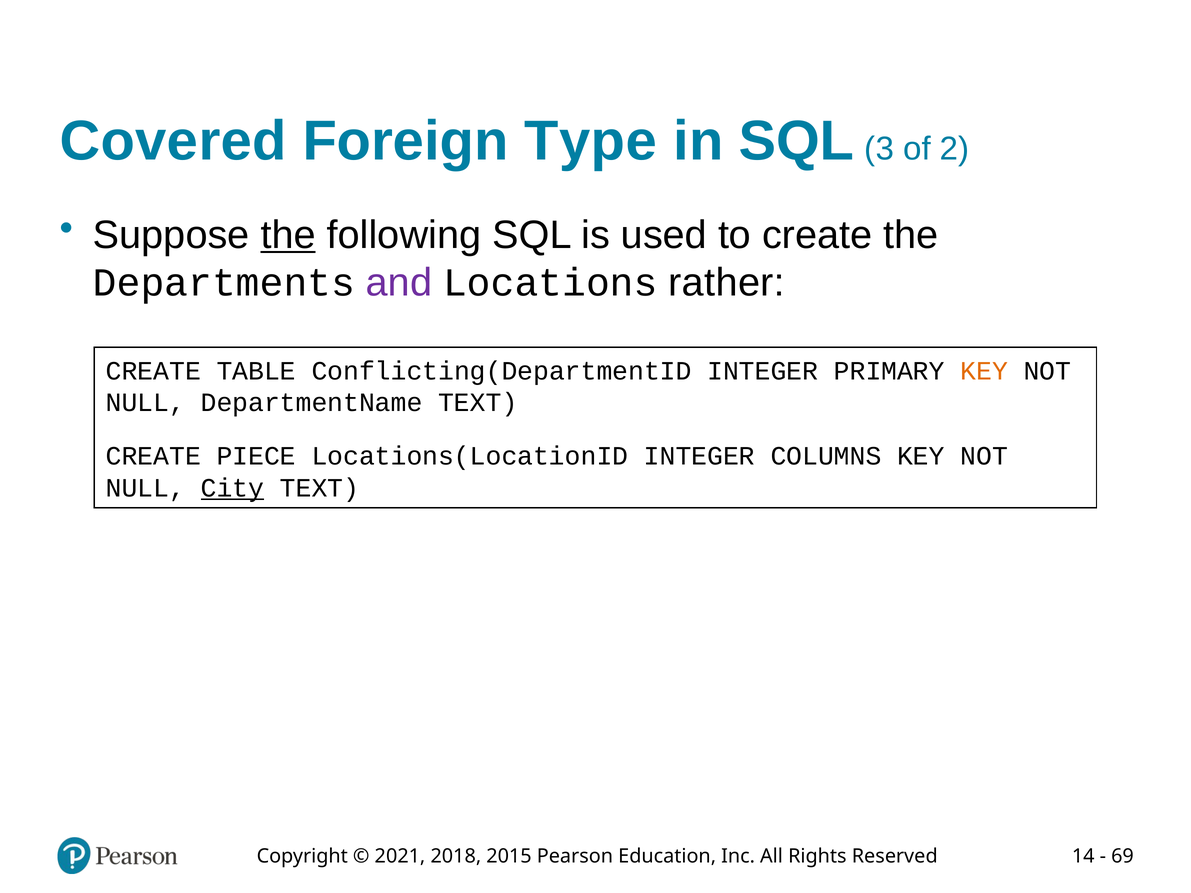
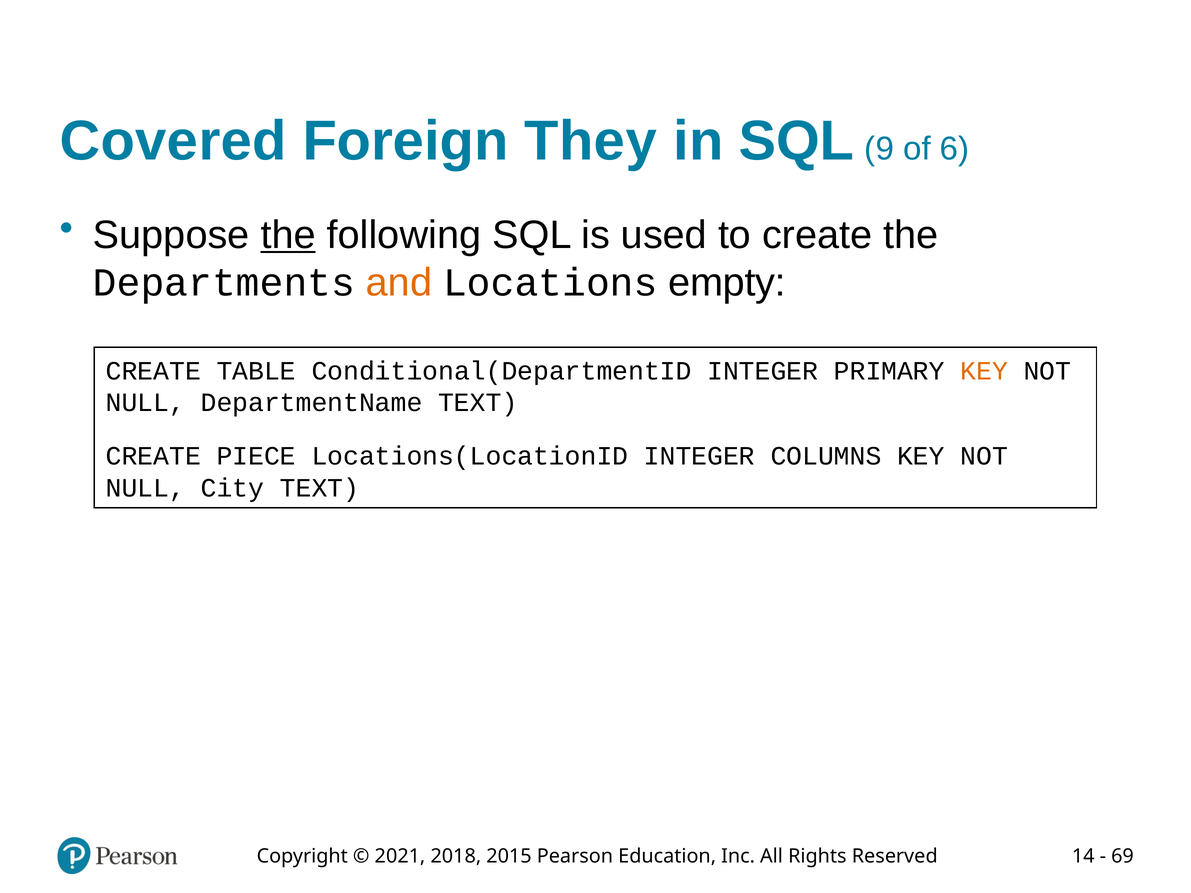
Type: Type -> They
3: 3 -> 9
2: 2 -> 6
and colour: purple -> orange
rather: rather -> empty
Conflicting(DepartmentID: Conflicting(DepartmentID -> Conditional(DepartmentID
City underline: present -> none
